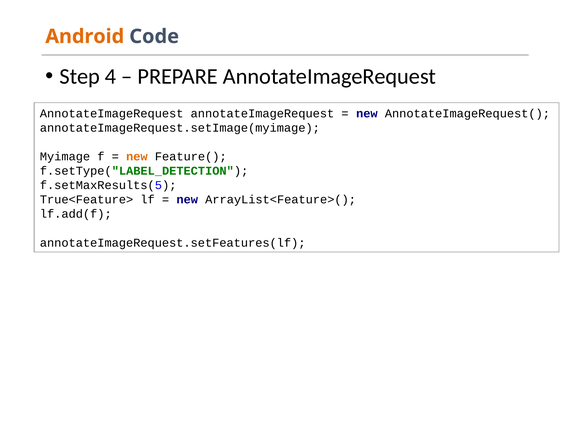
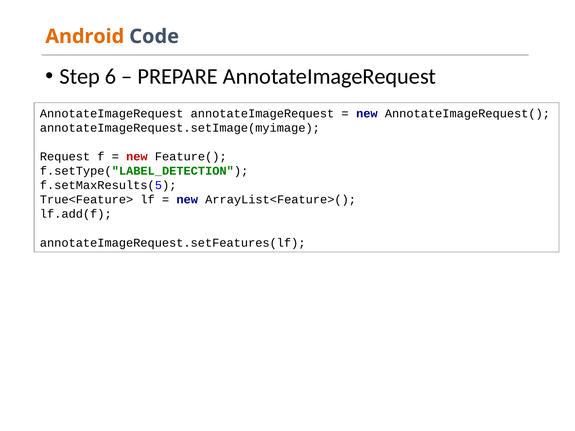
4: 4 -> 6
Myimage: Myimage -> Request
new at (137, 157) colour: orange -> red
